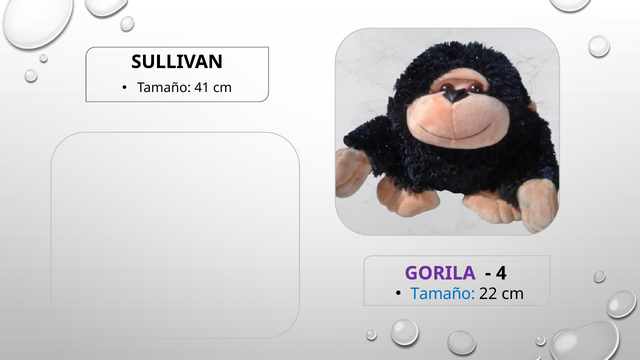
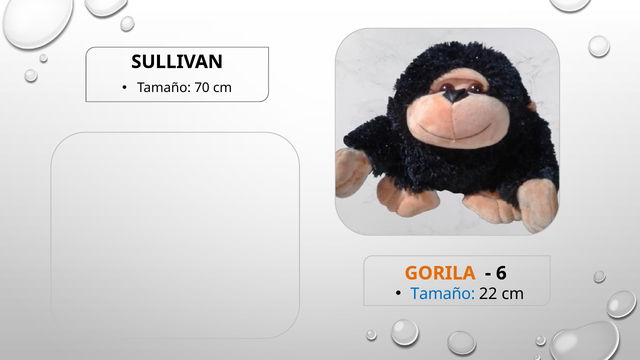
41: 41 -> 70
GORILA colour: purple -> orange
4: 4 -> 6
